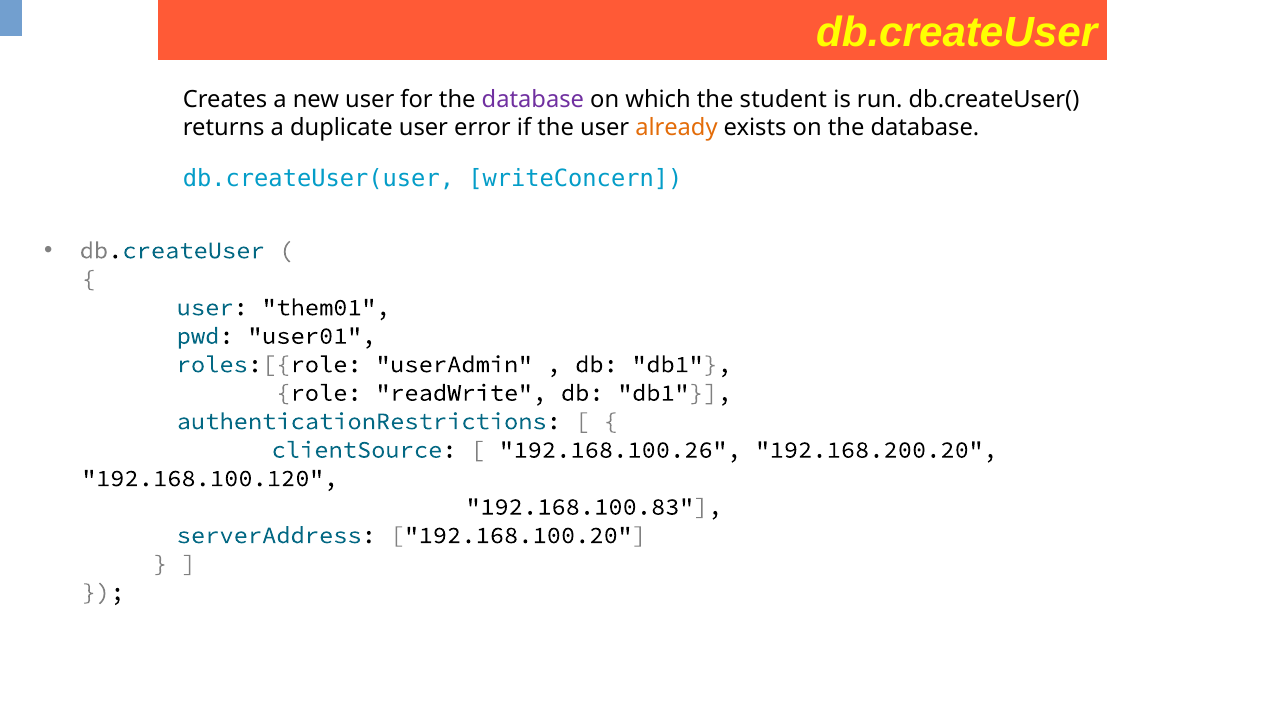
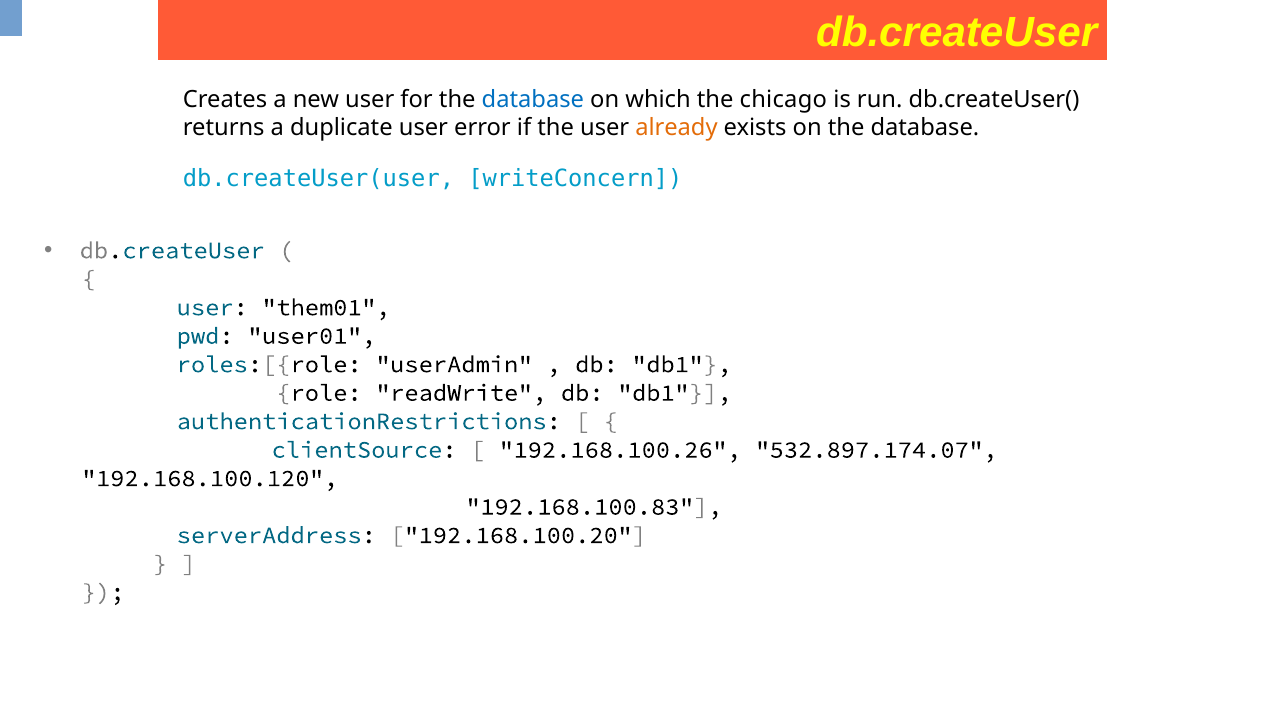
database at (533, 100) colour: purple -> blue
student: student -> chicago
192.168.200.20: 192.168.200.20 -> 532.897.174.07
